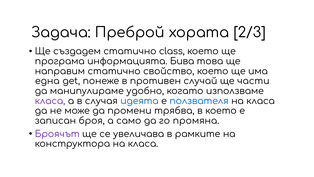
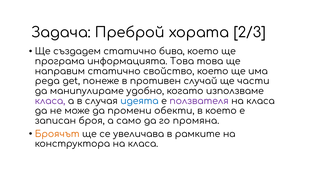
class: class -> бива
информацията Бива: Бива -> Това
една: една -> реда
ползвателя colour: blue -> purple
трябва: трябва -> обекти
Броячът colour: purple -> orange
